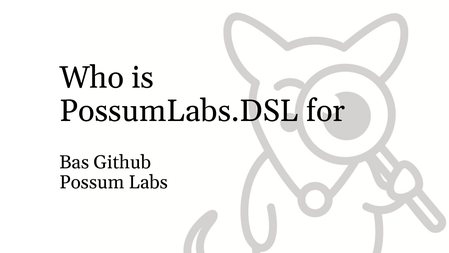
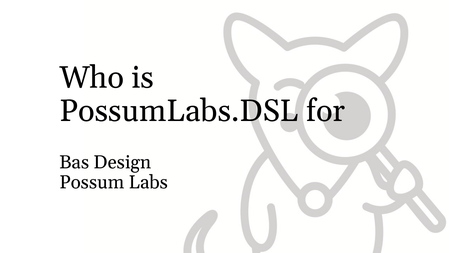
Github: Github -> Design
